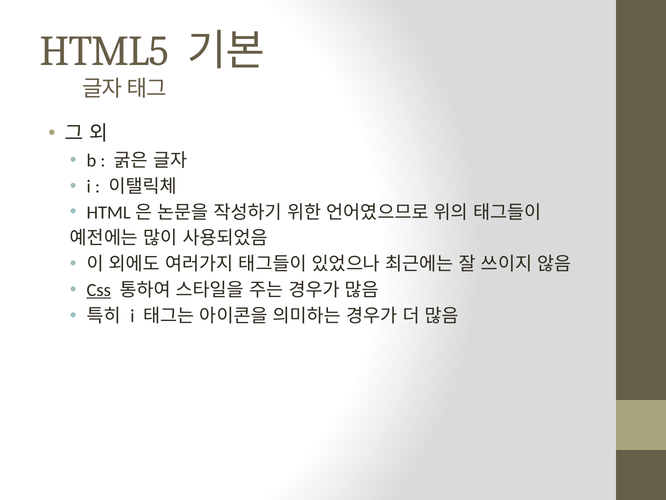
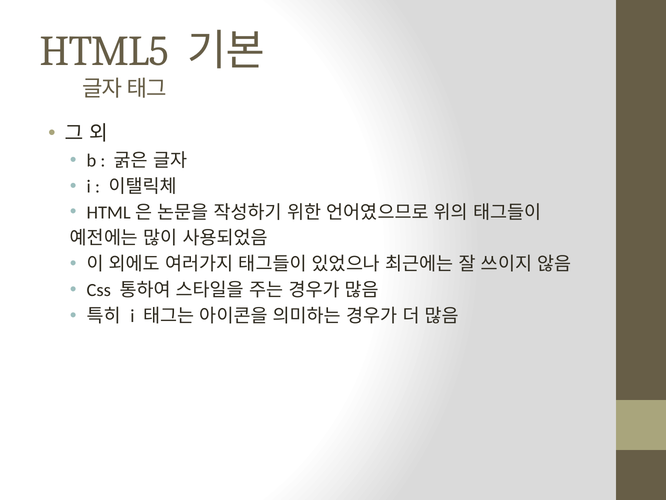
Css underline: present -> none
